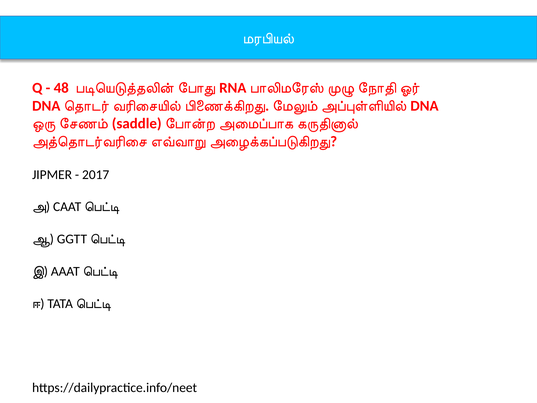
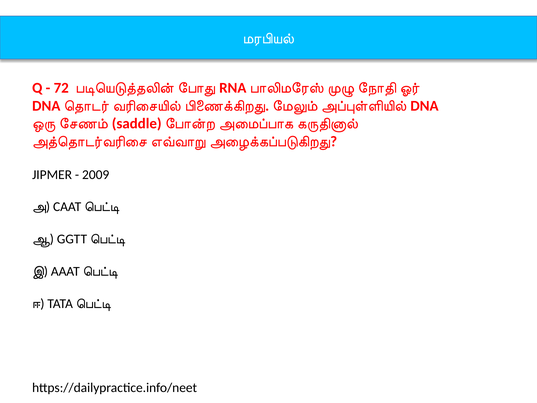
48: 48 -> 72
2017: 2017 -> 2009
